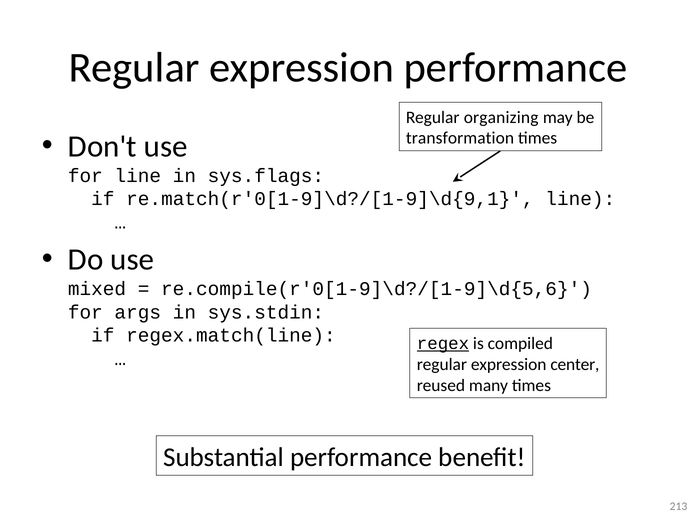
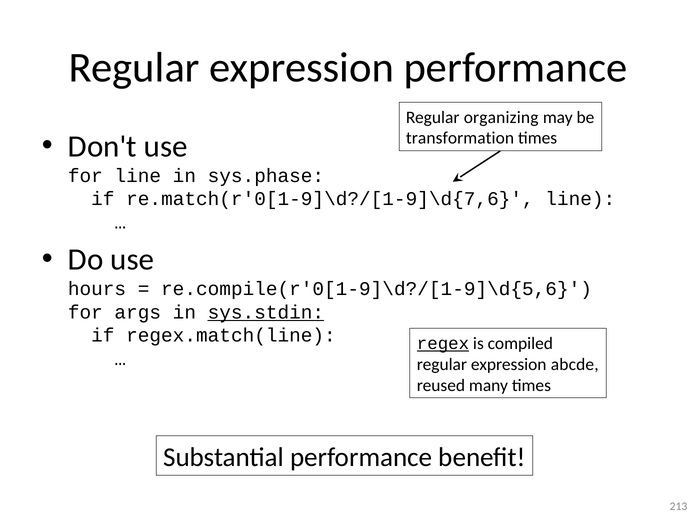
sys.flags: sys.flags -> sys.phase
re.match(r'0[1-9]\d?/[1-9]\d{9,1: re.match(r'0[1-9]\d?/[1-9]\d{9,1 -> re.match(r'0[1-9]\d?/[1-9]\d{7,6
mixed: mixed -> hours
sys.stdin underline: none -> present
center: center -> abcde
